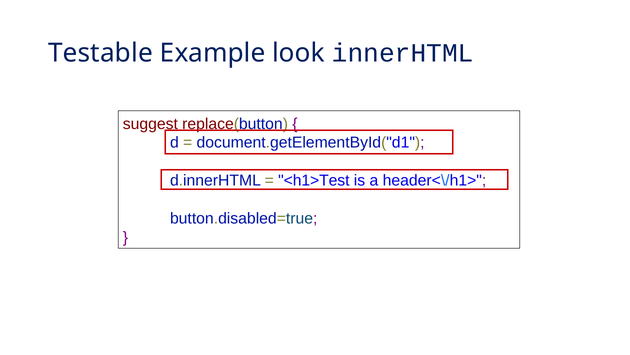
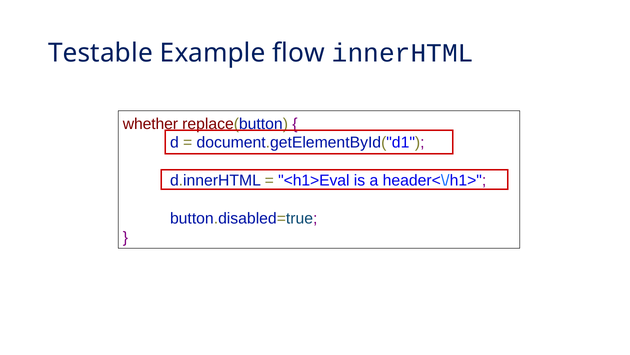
look: look -> flow
suggest: suggest -> whether
<h1>Test: <h1>Test -> <h1>Eval
